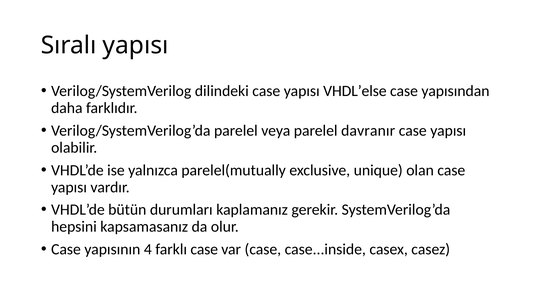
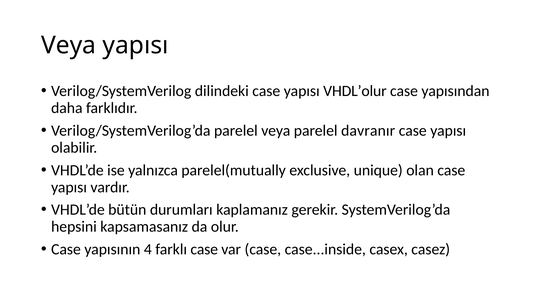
Sıralı at (69, 45): Sıralı -> Veya
VHDL’else: VHDL’else -> VHDL’olur
